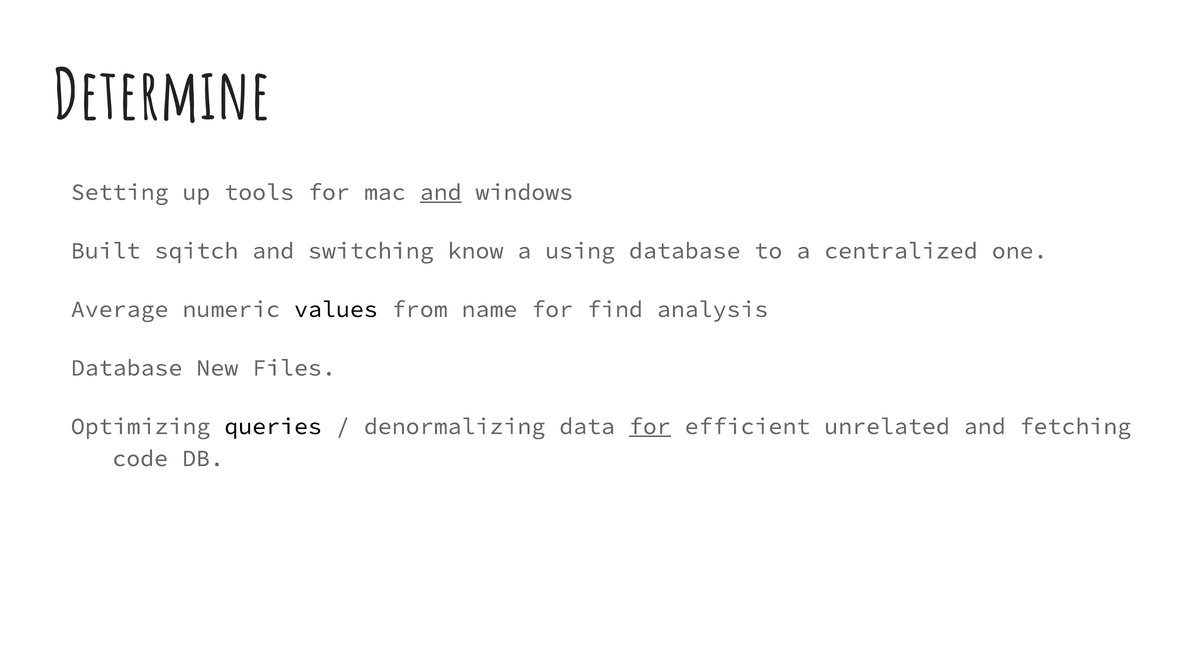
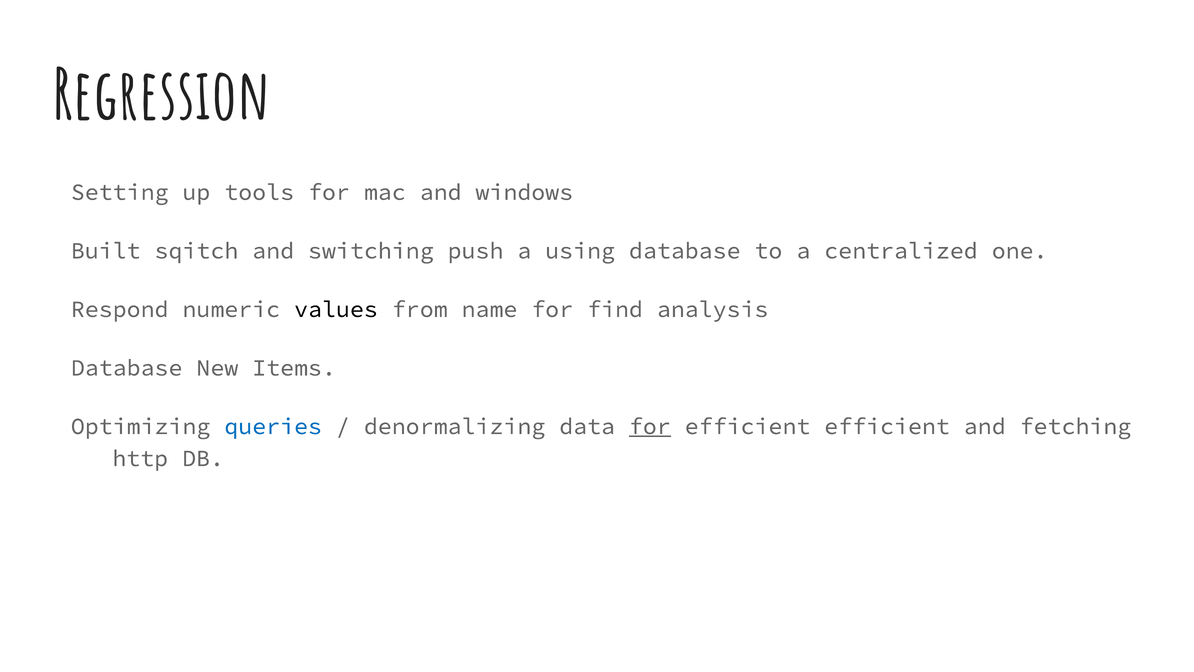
Determine: Determine -> Regression
and at (441, 192) underline: present -> none
know: know -> push
Average: Average -> Respond
Files: Files -> Items
queries colour: black -> blue
efficient unrelated: unrelated -> efficient
code: code -> http
